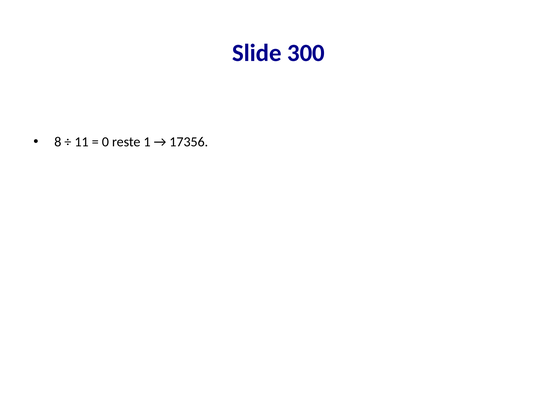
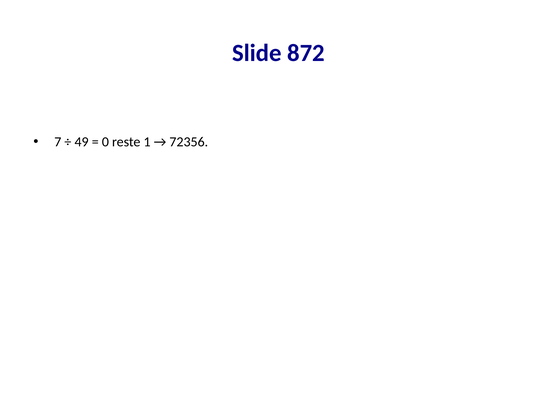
300: 300 -> 872
8: 8 -> 7
11: 11 -> 49
17356: 17356 -> 72356
